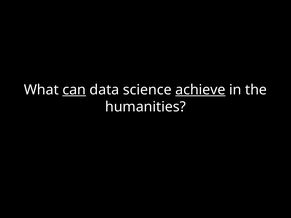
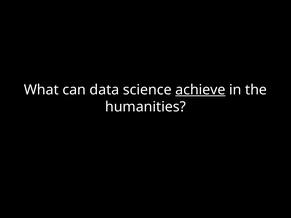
can underline: present -> none
